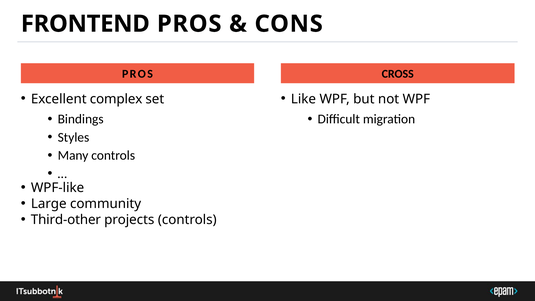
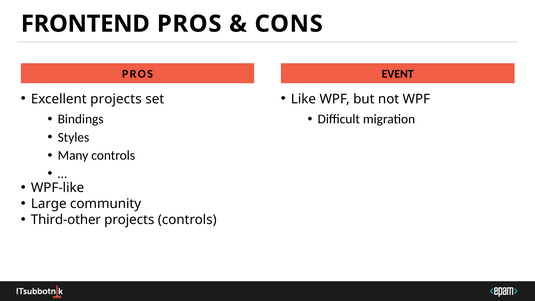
CROSS: CROSS -> EVENT
Excellent complex: complex -> projects
